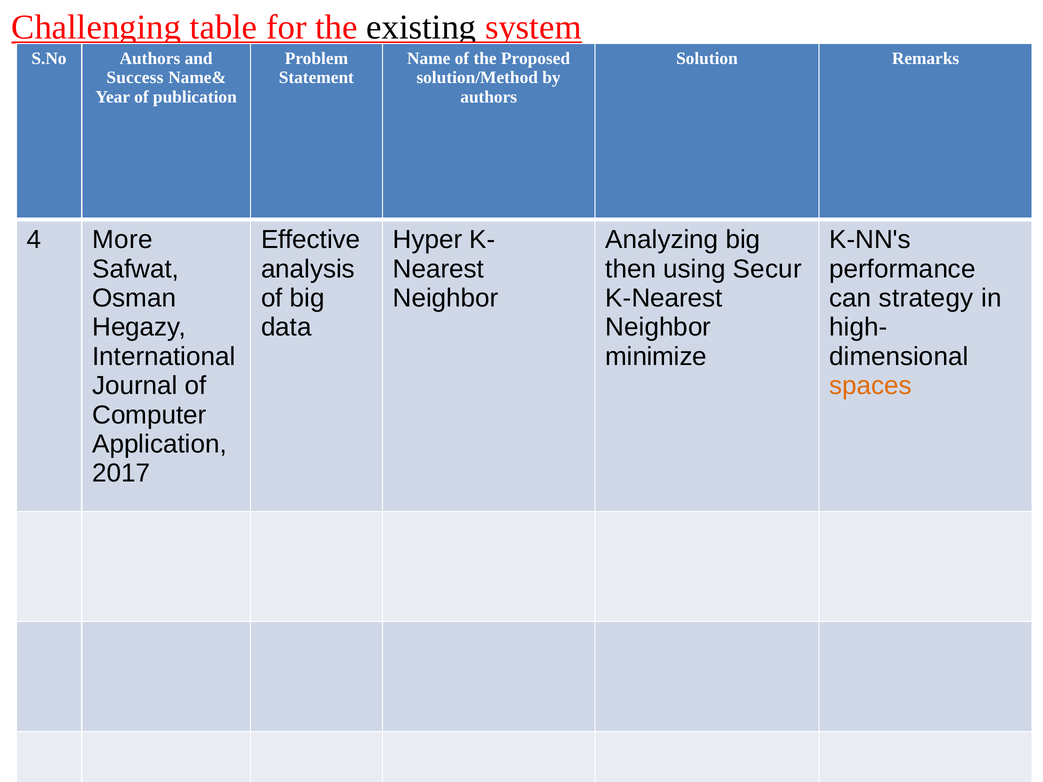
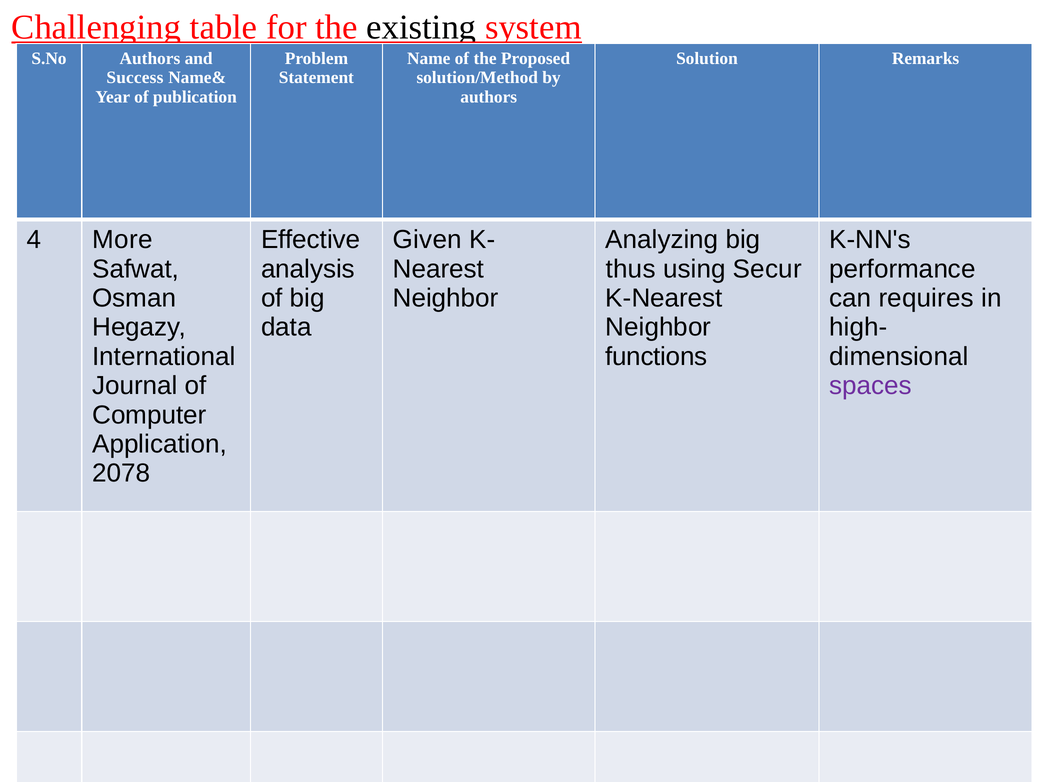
Hyper: Hyper -> Given
then: then -> thus
strategy: strategy -> requires
minimize: minimize -> functions
spaces colour: orange -> purple
2017: 2017 -> 2078
